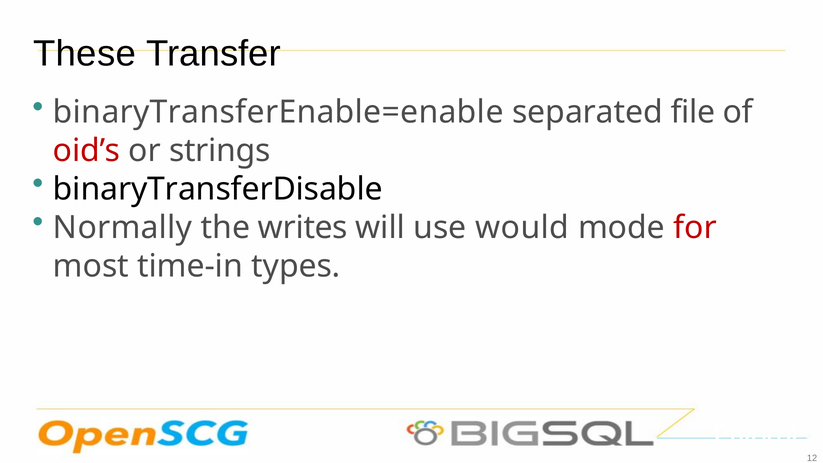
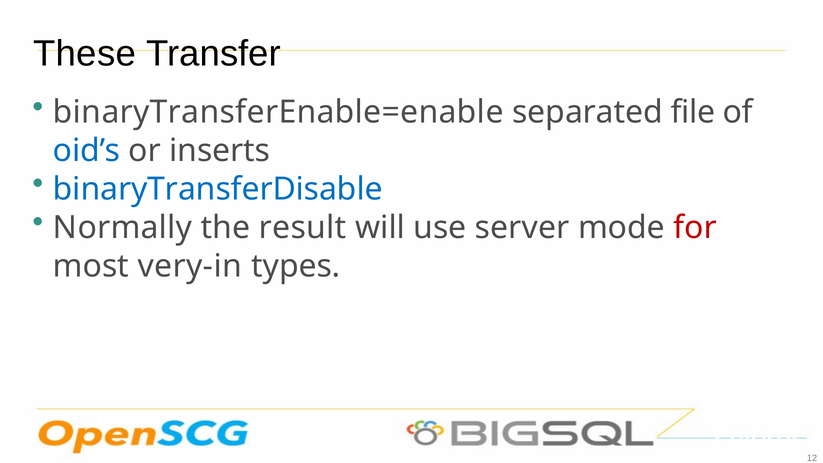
oid’s colour: red -> blue
strings: strings -> inserts
binaryTransferDisable colour: black -> blue
writes: writes -> result
would: would -> server
time-in: time-in -> very-in
